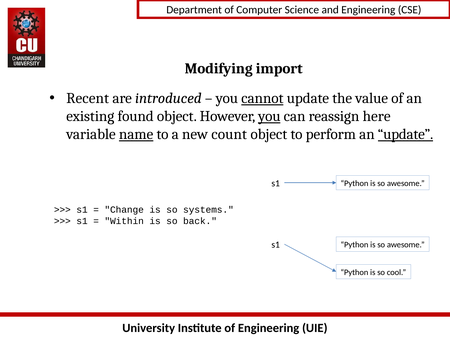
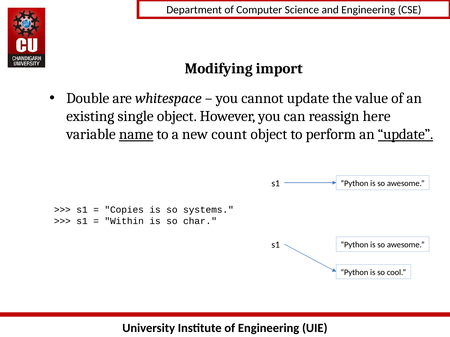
Recent: Recent -> Double
introduced: introduced -> whitespace
cannot underline: present -> none
found: found -> single
you at (269, 117) underline: present -> none
Change: Change -> Copies
back: back -> char
